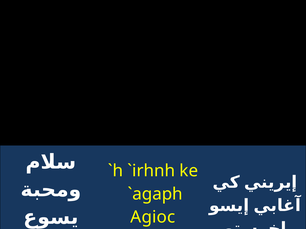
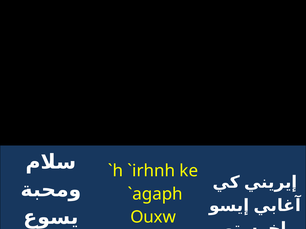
Agioc: Agioc -> Ouxw
